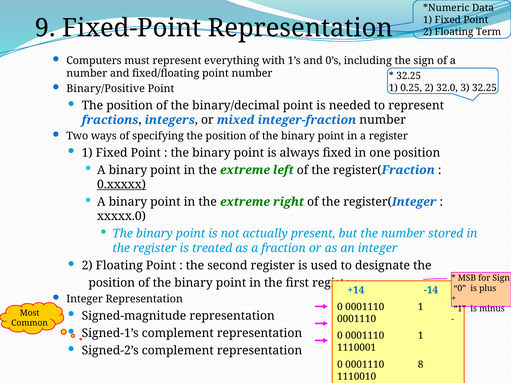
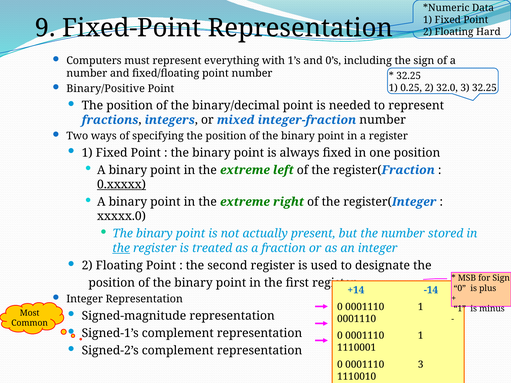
Term: Term -> Hard
the at (121, 248) underline: none -> present
0001110 8: 8 -> 3
